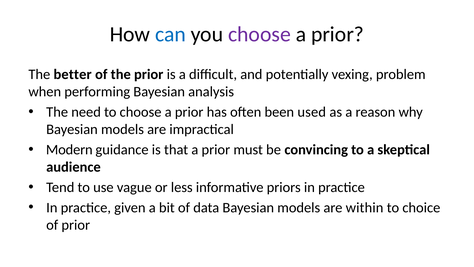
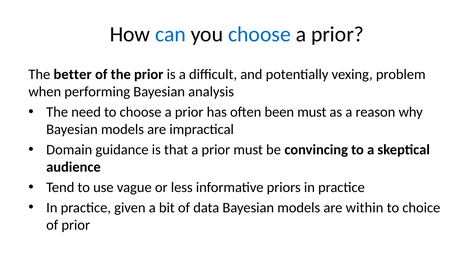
choose at (259, 34) colour: purple -> blue
been used: used -> must
Modern: Modern -> Domain
